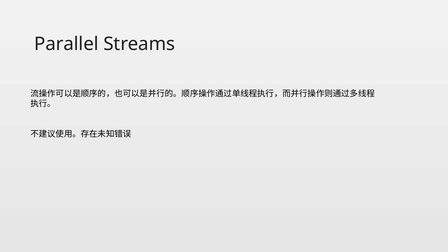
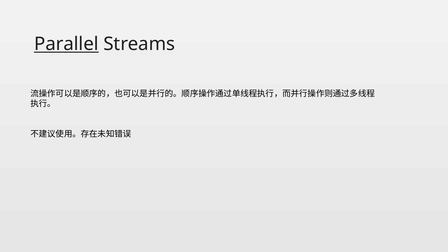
Parallel underline: none -> present
